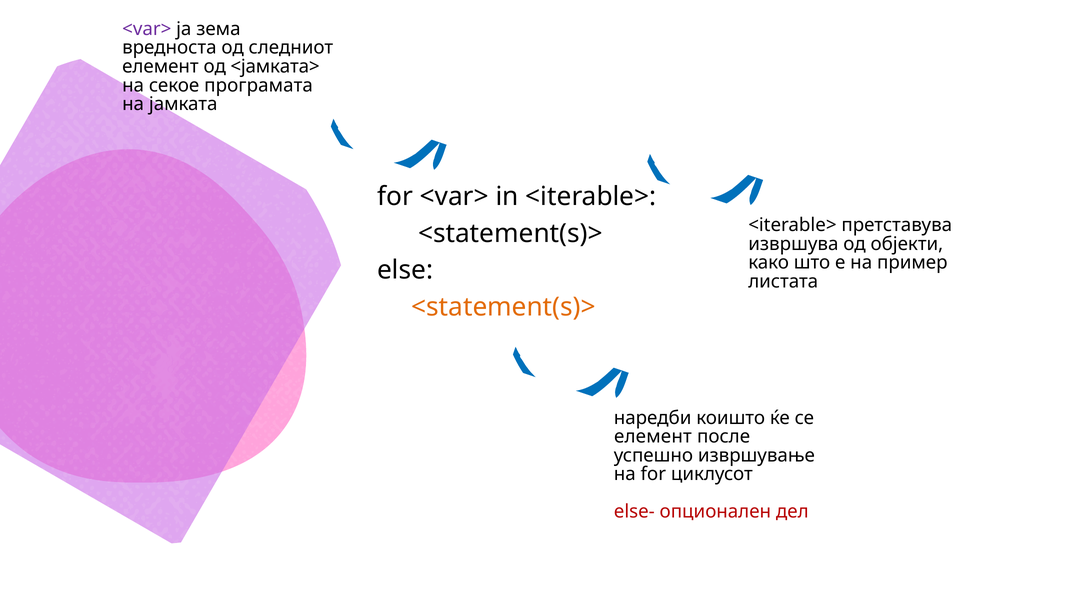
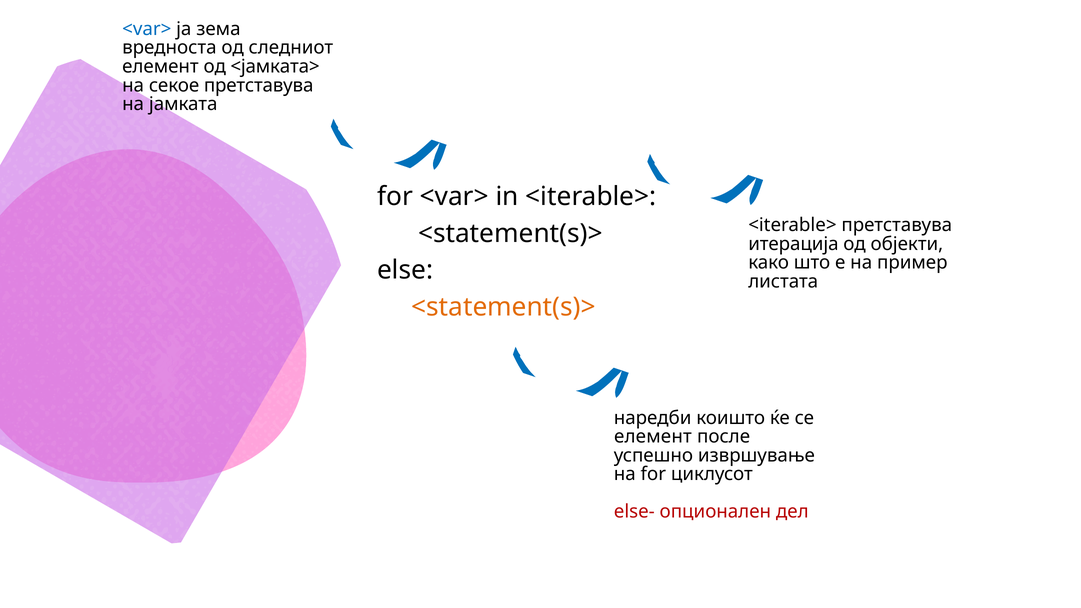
<var> at (147, 29) colour: purple -> blue
секое програмата: програмата -> претставува
извршува: извршува -> итерација
